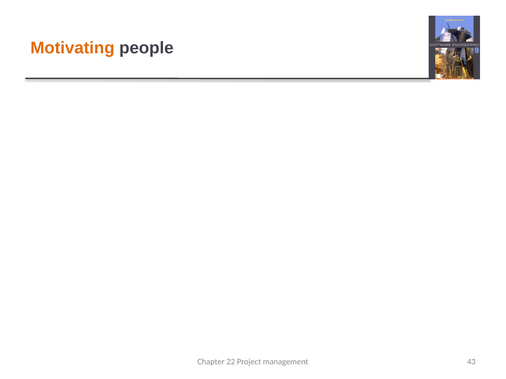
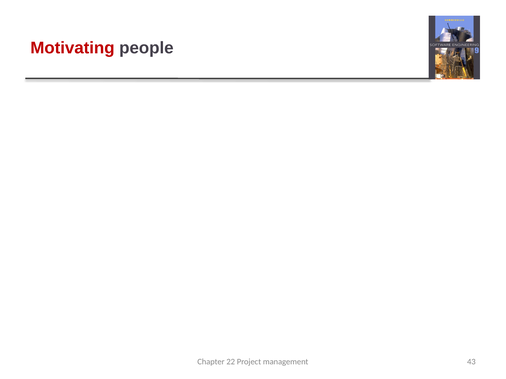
Motivating colour: orange -> red
